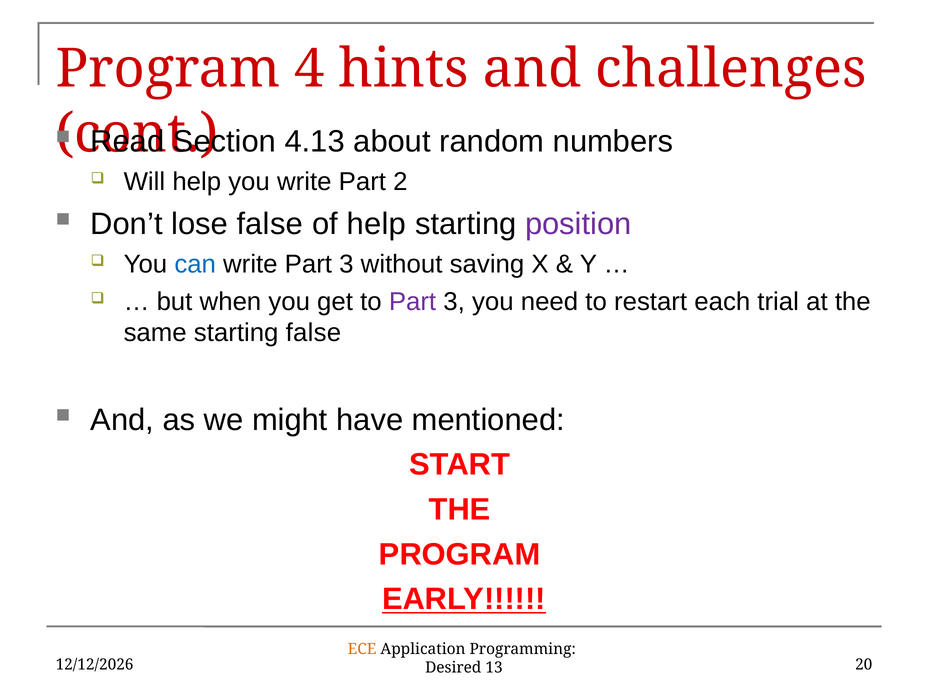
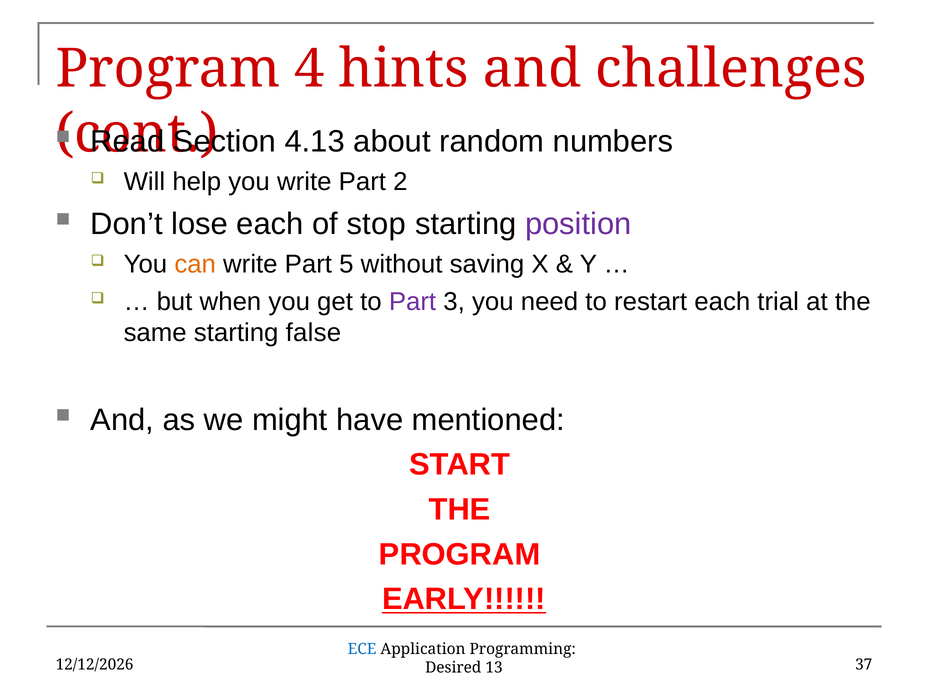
lose false: false -> each
of help: help -> stop
can colour: blue -> orange
write Part 3: 3 -> 5
ECE colour: orange -> blue
20: 20 -> 37
